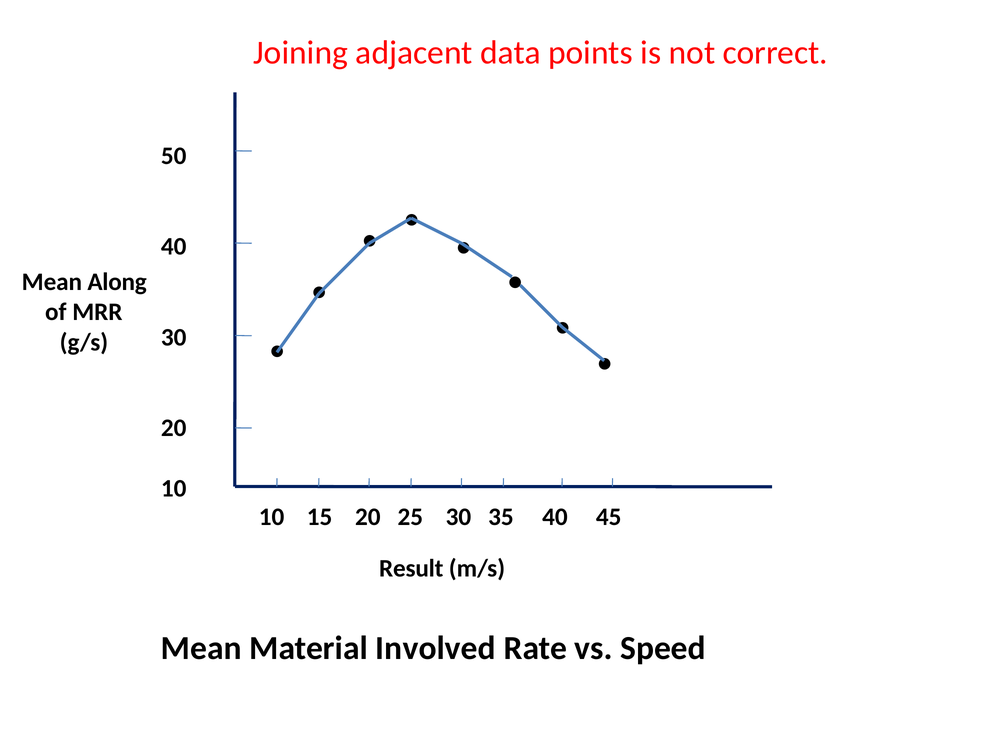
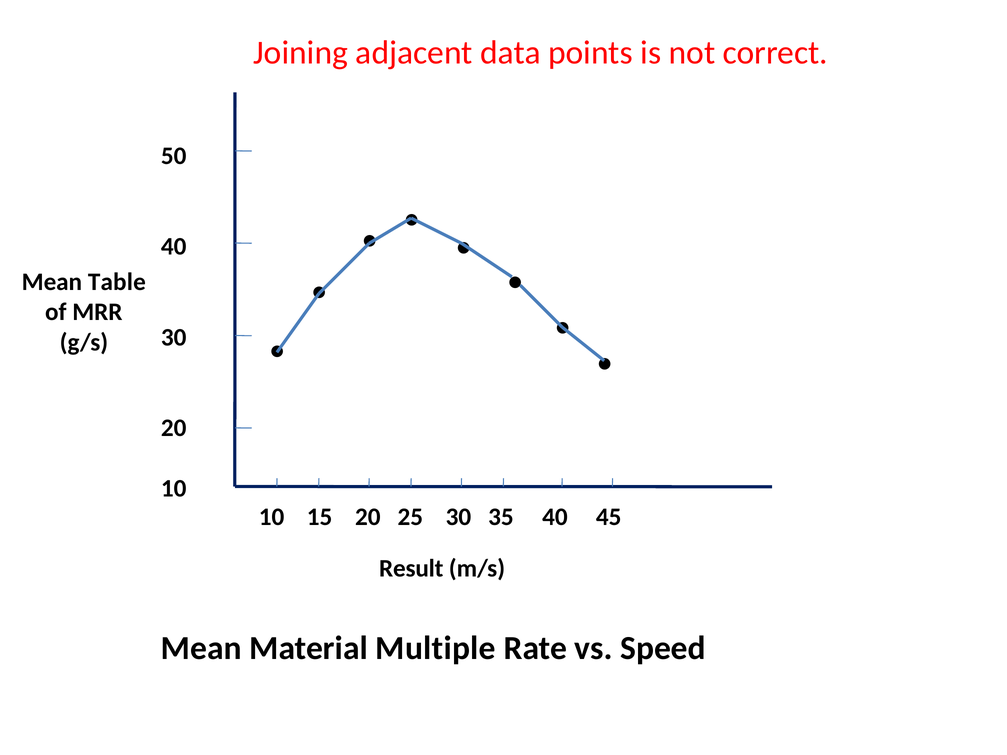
Along: Along -> Table
Involved: Involved -> Multiple
